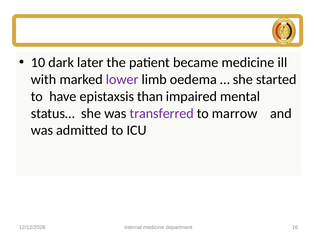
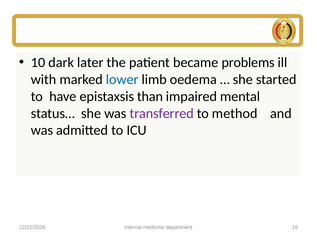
became medicine: medicine -> problems
lower colour: purple -> blue
marrow: marrow -> method
